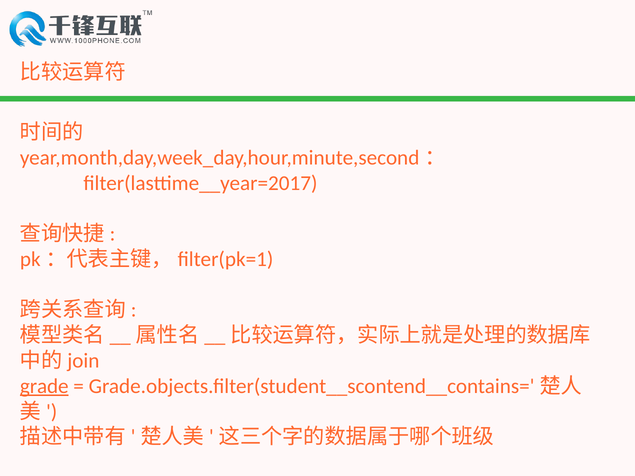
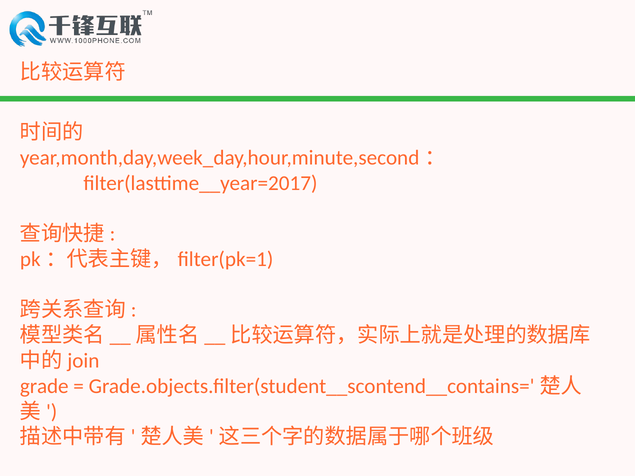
grade underline: present -> none
